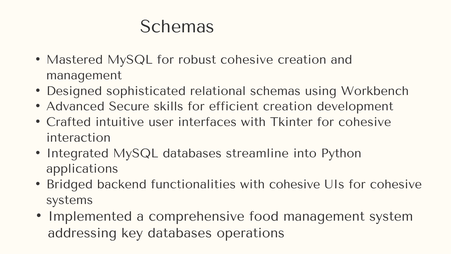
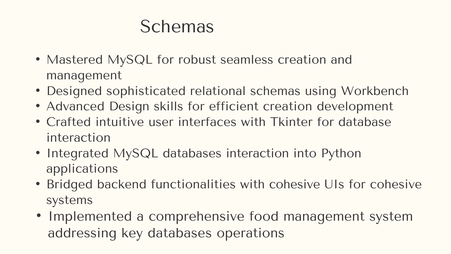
robust cohesive: cohesive -> seamless
Secure: Secure -> Design
Tkinter for cohesive: cohesive -> database
databases streamline: streamline -> interaction
